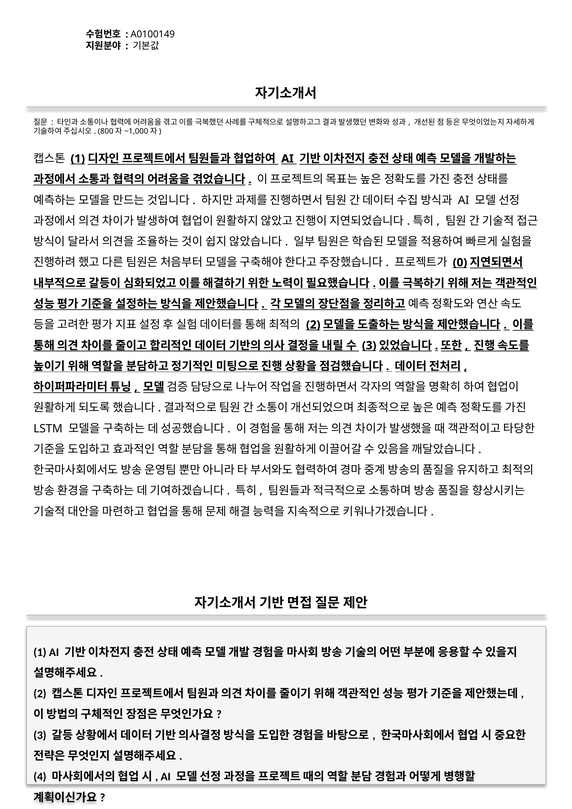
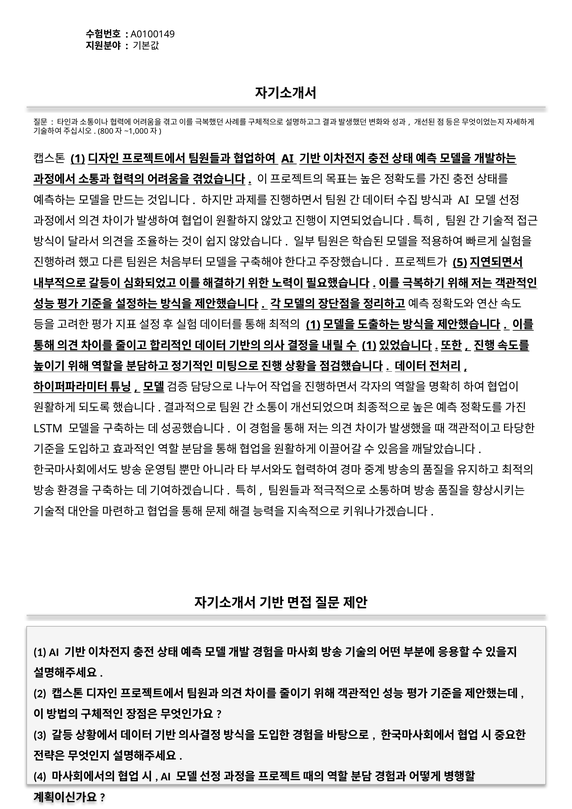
0: 0 -> 5
2 at (313, 325): 2 -> 1
3 at (369, 346): 3 -> 1
